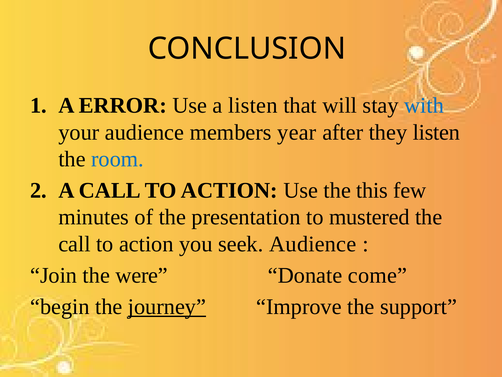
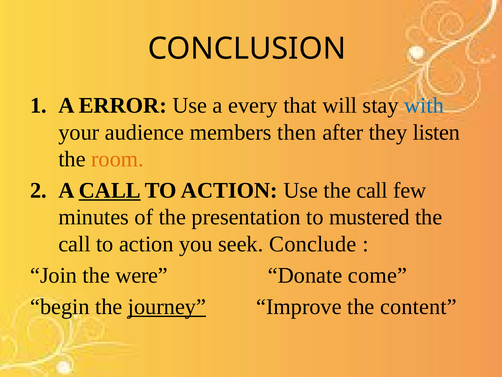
a listen: listen -> every
year: year -> then
room colour: blue -> orange
CALL at (110, 190) underline: none -> present
Use the this: this -> call
seek Audience: Audience -> Conclude
support: support -> content
